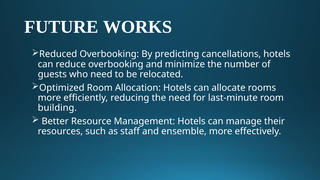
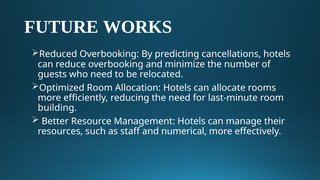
ensemble: ensemble -> numerical
